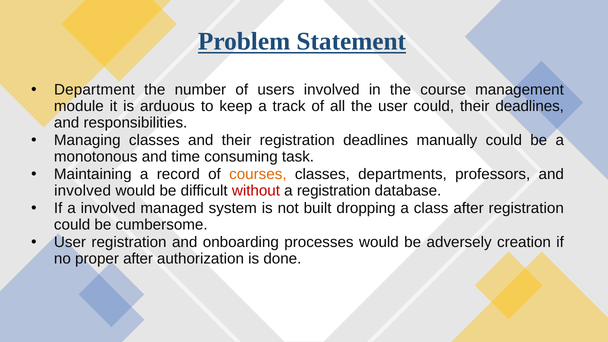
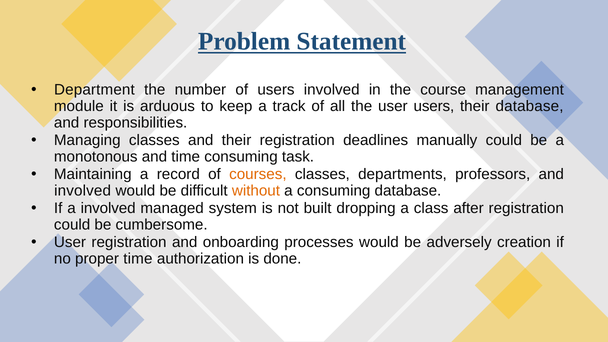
user could: could -> users
their deadlines: deadlines -> database
without colour: red -> orange
a registration: registration -> consuming
proper after: after -> time
